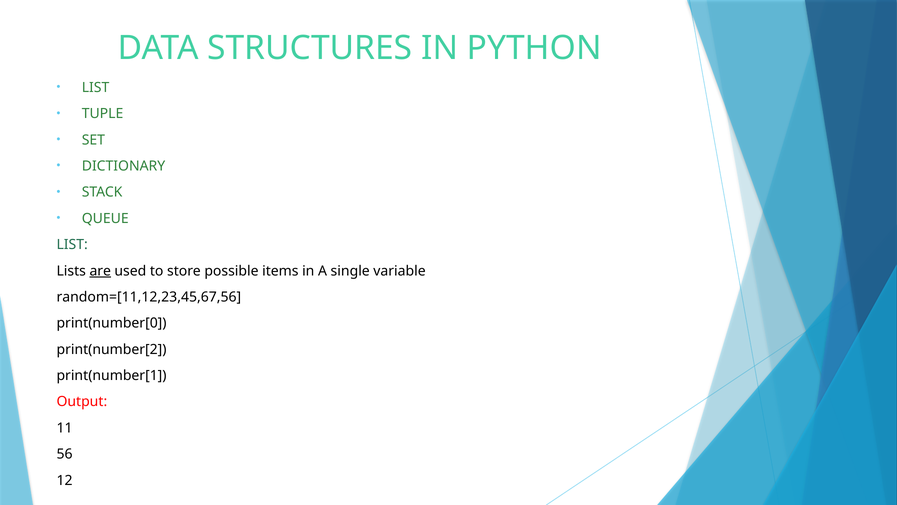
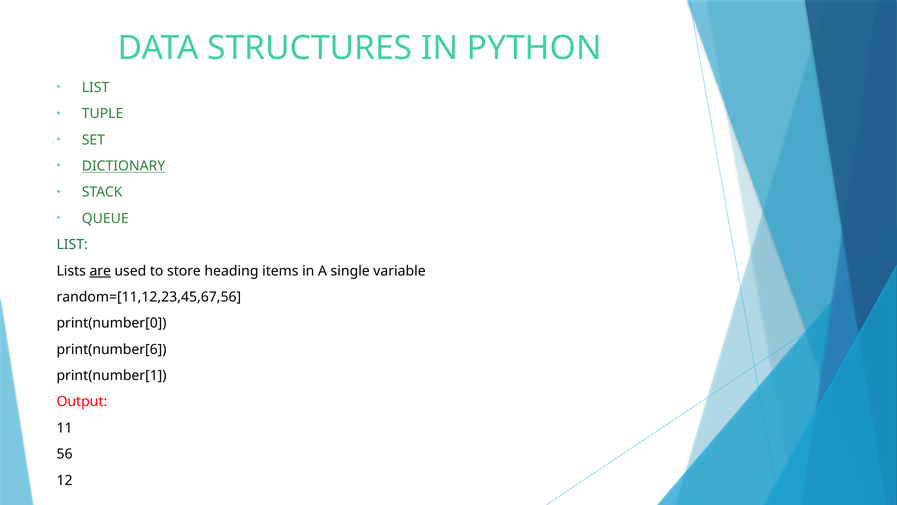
DICTIONARY underline: none -> present
possible: possible -> heading
print(number[2: print(number[2 -> print(number[6
